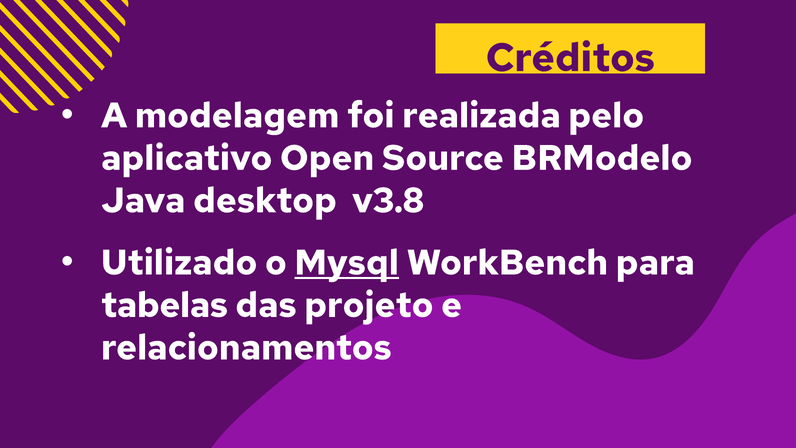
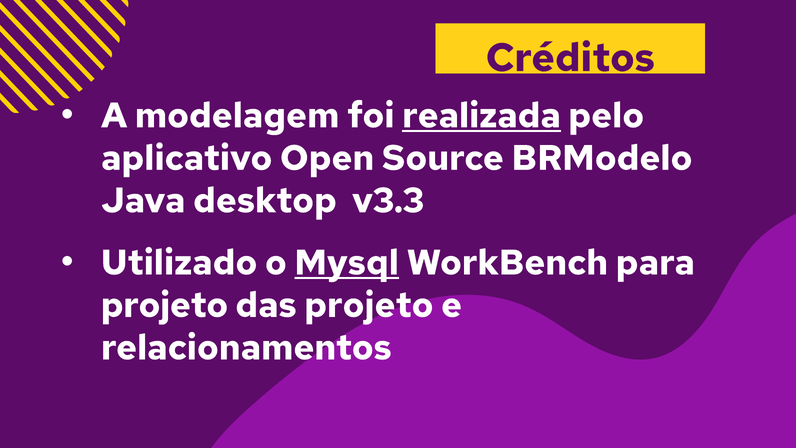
realizada underline: none -> present
v3.8: v3.8 -> v3.3
tabelas at (164, 305): tabelas -> projeto
